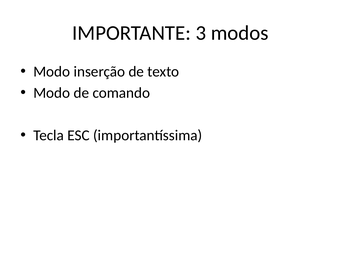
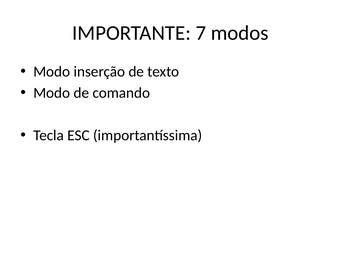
3: 3 -> 7
